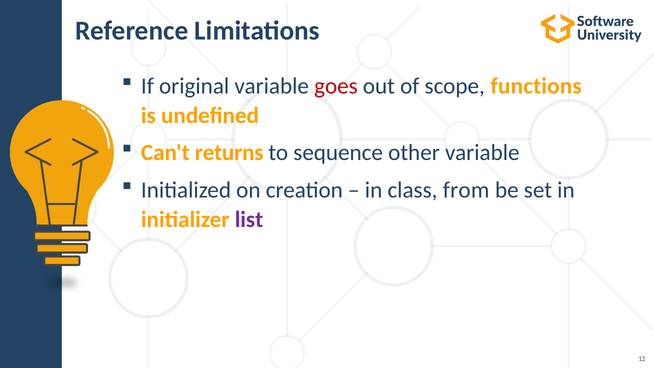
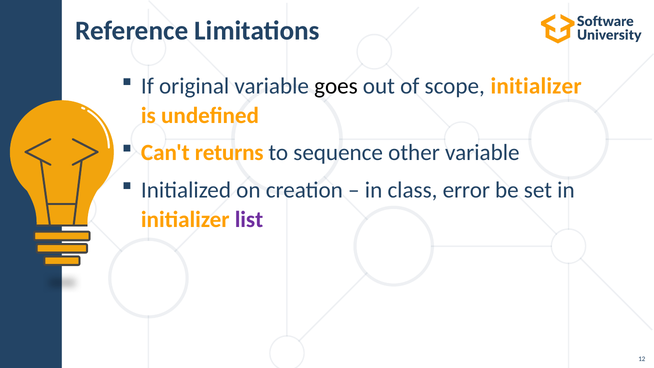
goes colour: red -> black
scope functions: functions -> initializer
from: from -> error
